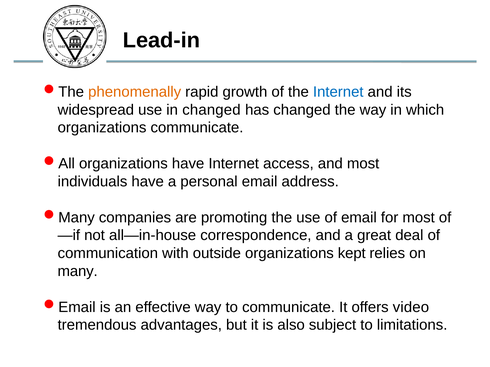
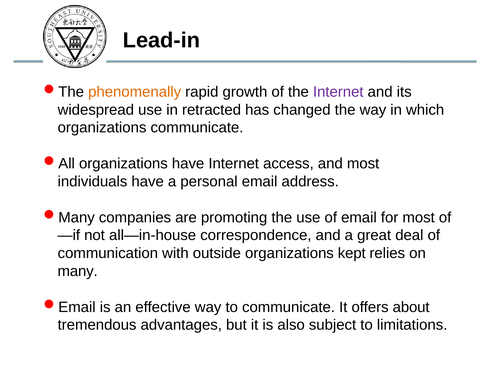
Internet at (338, 92) colour: blue -> purple
in changed: changed -> retracted
video: video -> about
